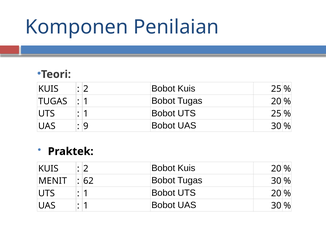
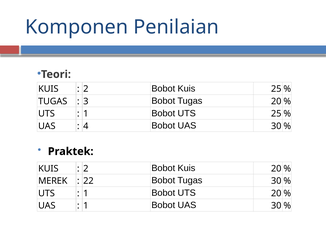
1 at (86, 102): 1 -> 3
9: 9 -> 4
MENIT: MENIT -> MEREK
62: 62 -> 22
